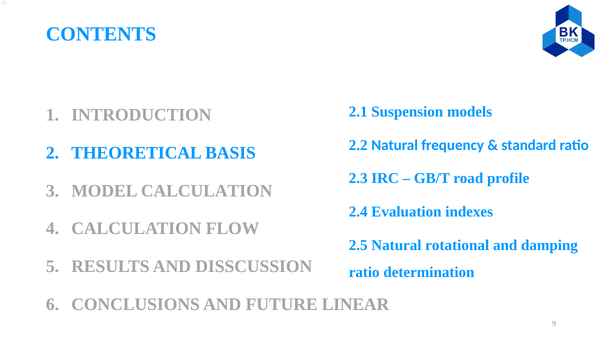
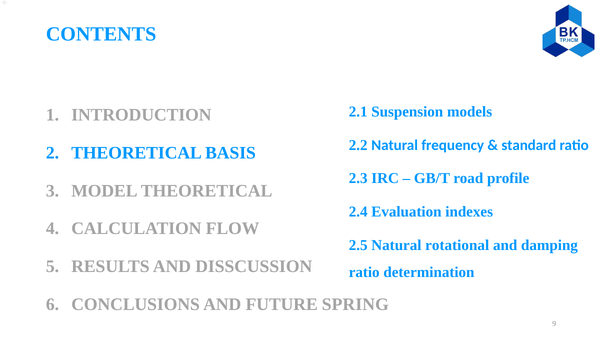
MODEL CALCULATION: CALCULATION -> THEORETICAL
LINEAR: LINEAR -> SPRING
